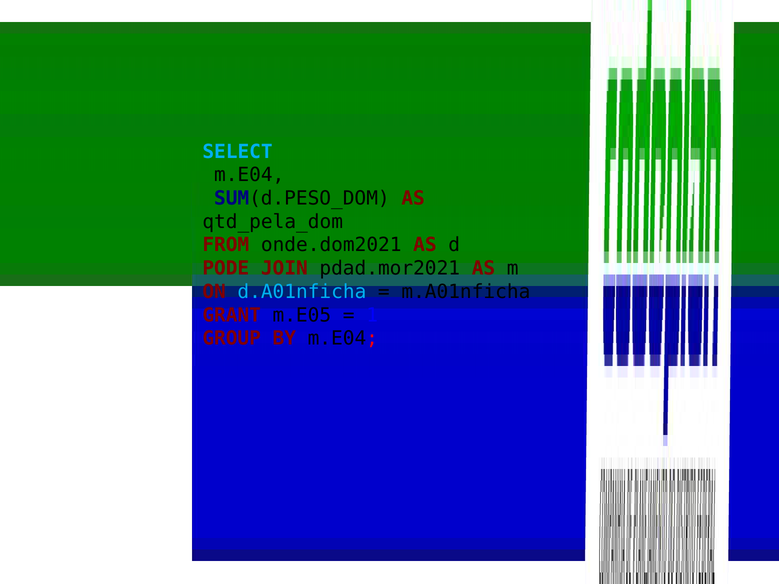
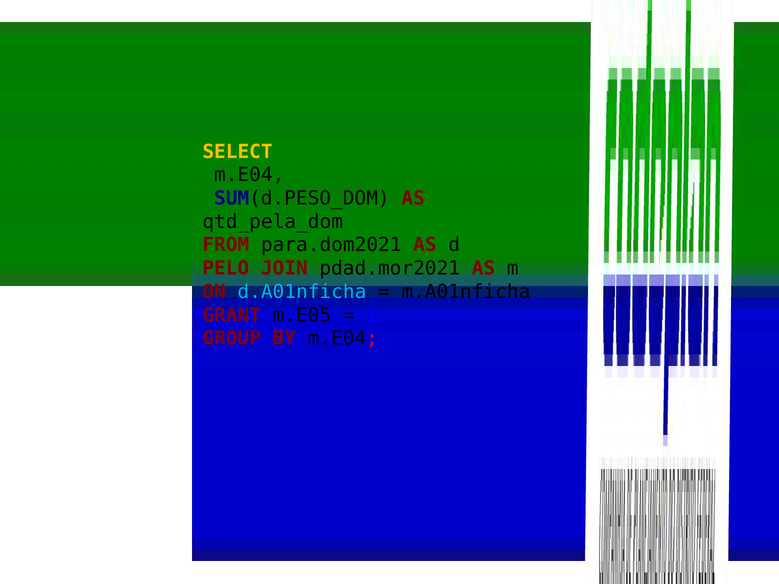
SELECT colour: light blue -> yellow
onde.dom2021: onde.dom2021 -> para.dom2021
PODE: PODE -> PELO
